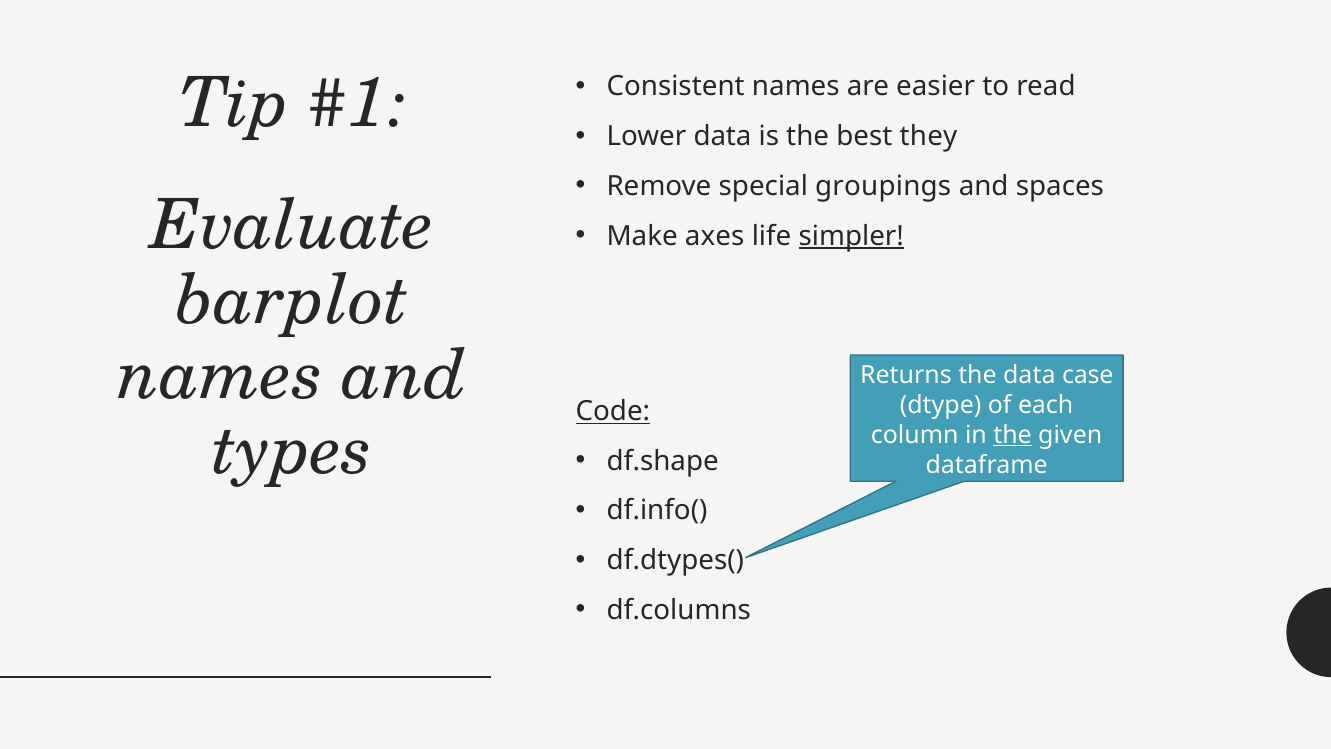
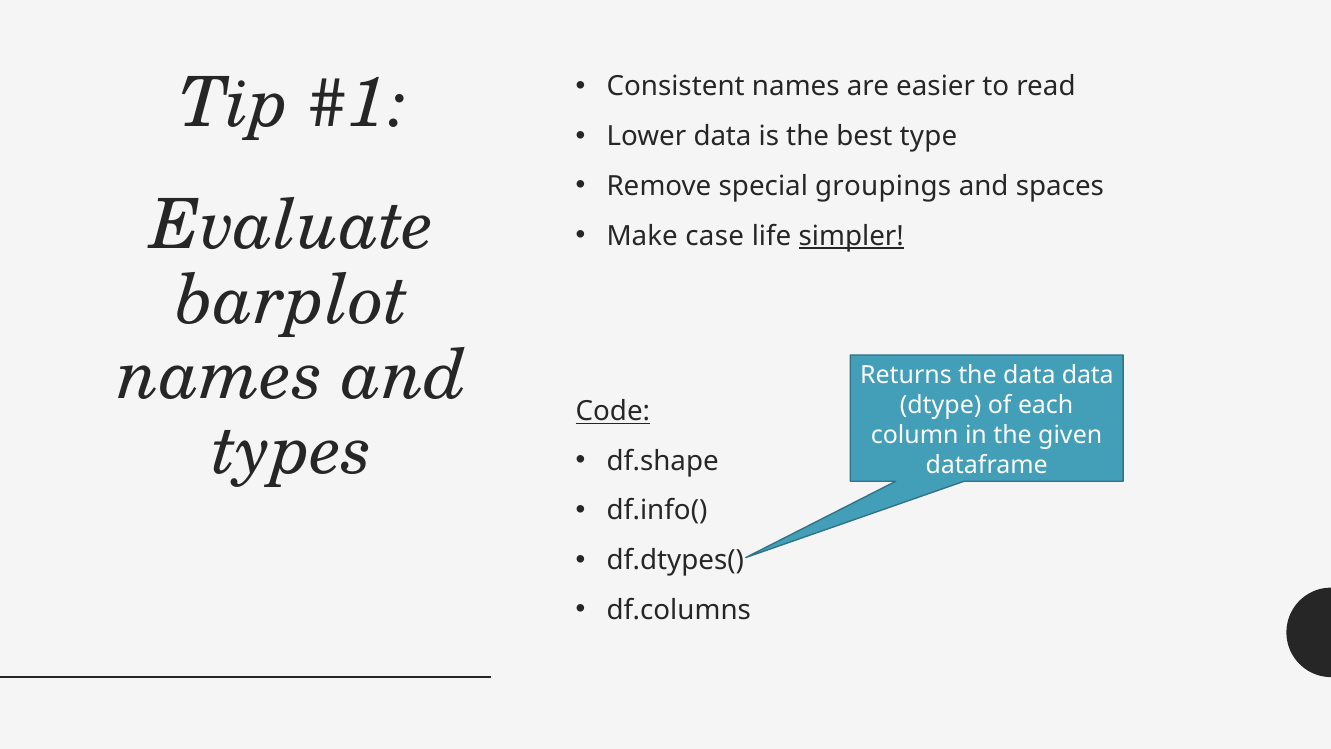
they: they -> type
axes: axes -> case
data case: case -> data
the at (1013, 435) underline: present -> none
